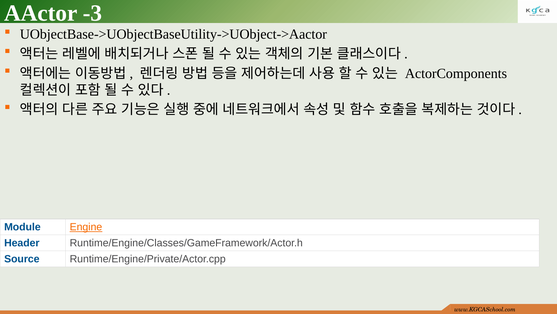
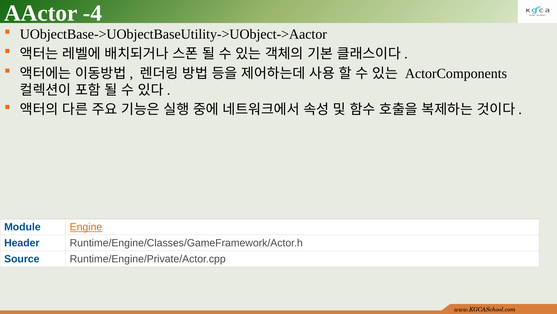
-3: -3 -> -4
